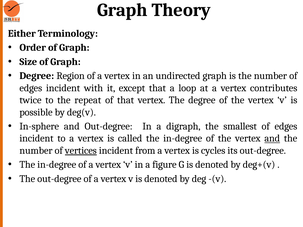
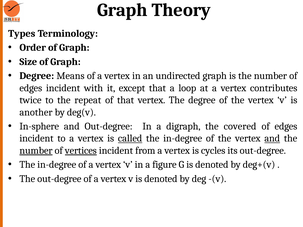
Either: Either -> Types
Region: Region -> Means
possible: possible -> another
smallest: smallest -> covered
called underline: none -> present
number at (36, 151) underline: none -> present
